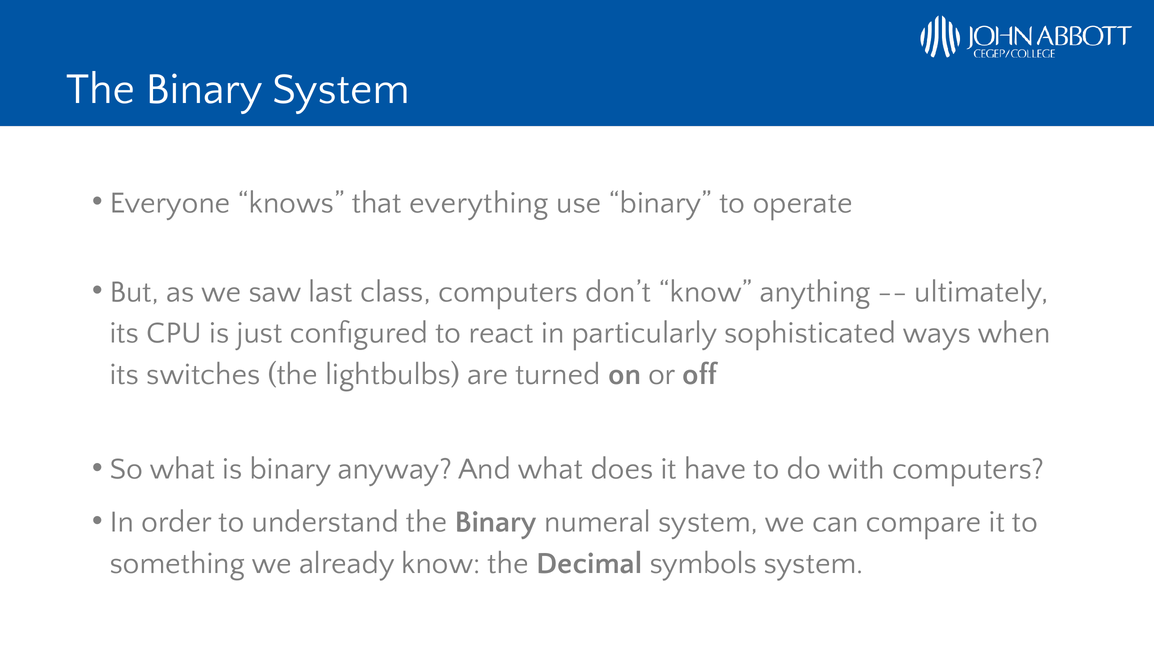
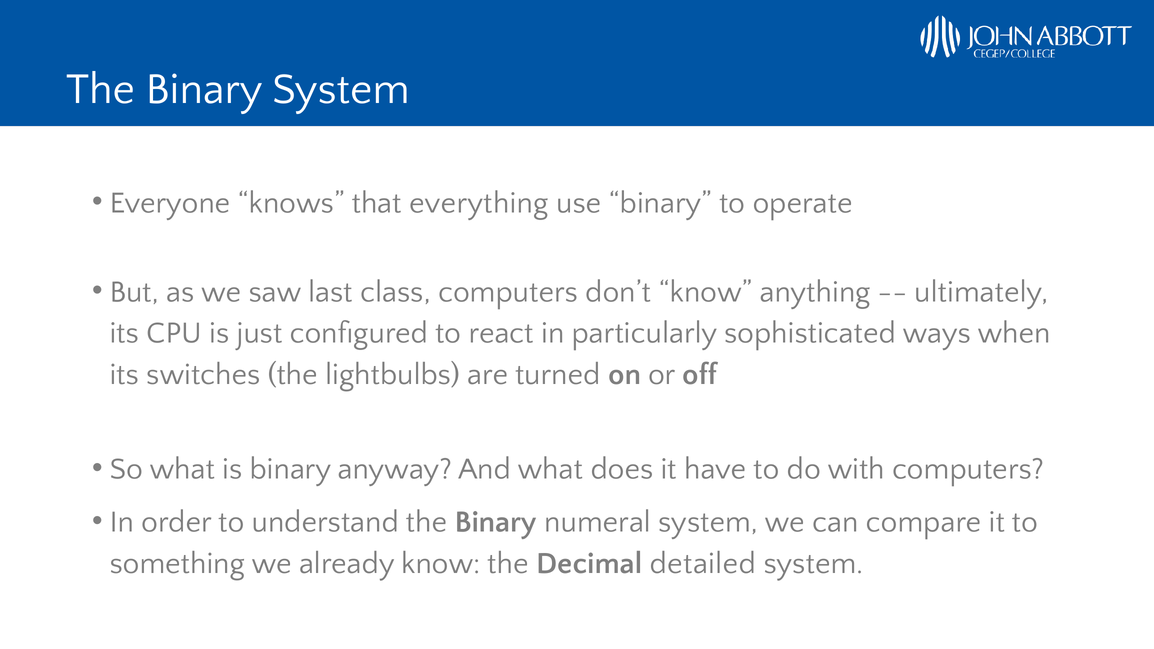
symbols: symbols -> detailed
